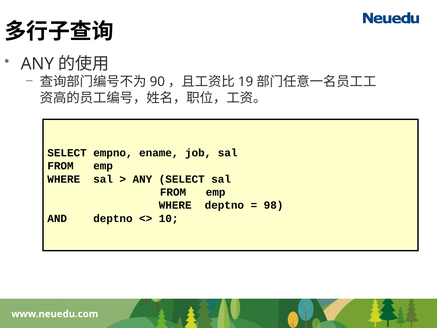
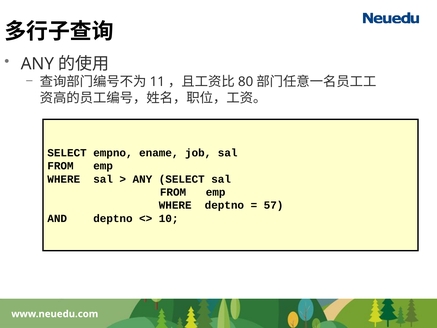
90: 90 -> 11
19: 19 -> 80
98: 98 -> 57
